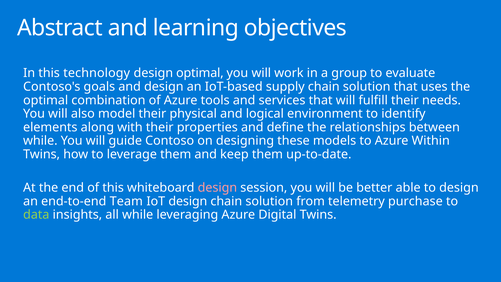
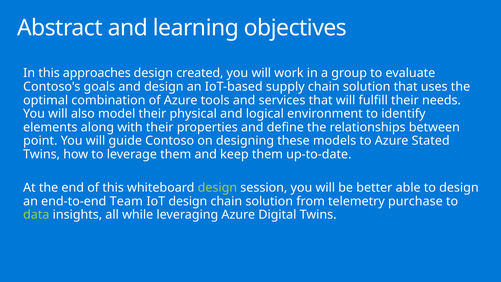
technology: technology -> approaches
design optimal: optimal -> created
while at (40, 141): while -> point
Within: Within -> Stated
design at (217, 188) colour: pink -> light green
